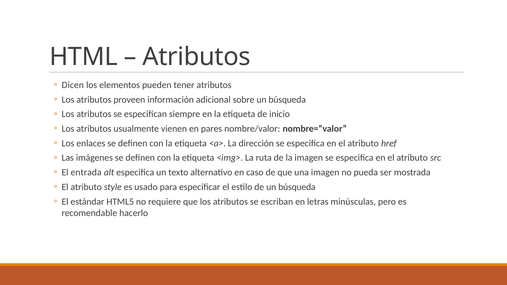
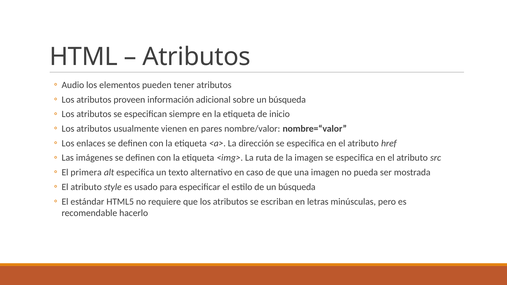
Dicen: Dicen -> Audio
entrada: entrada -> primera
